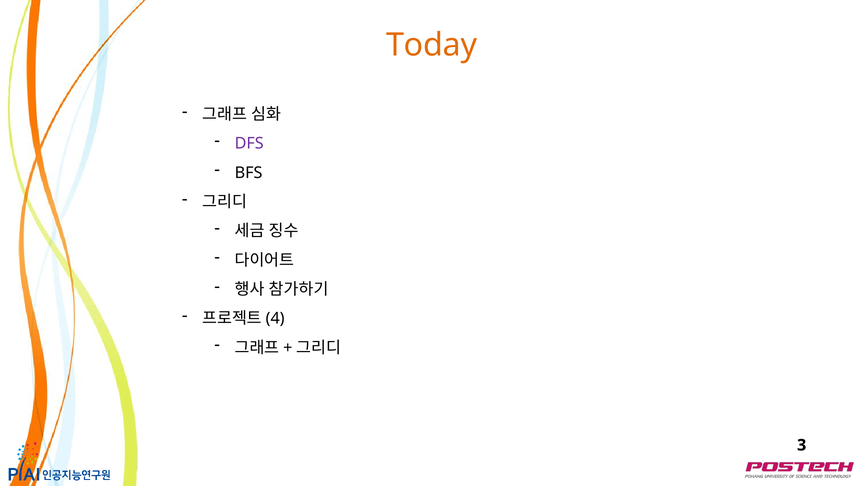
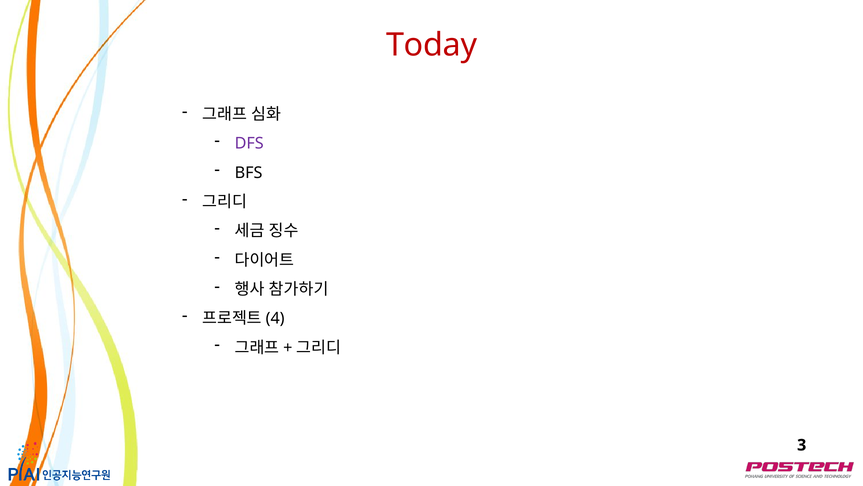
Today colour: orange -> red
